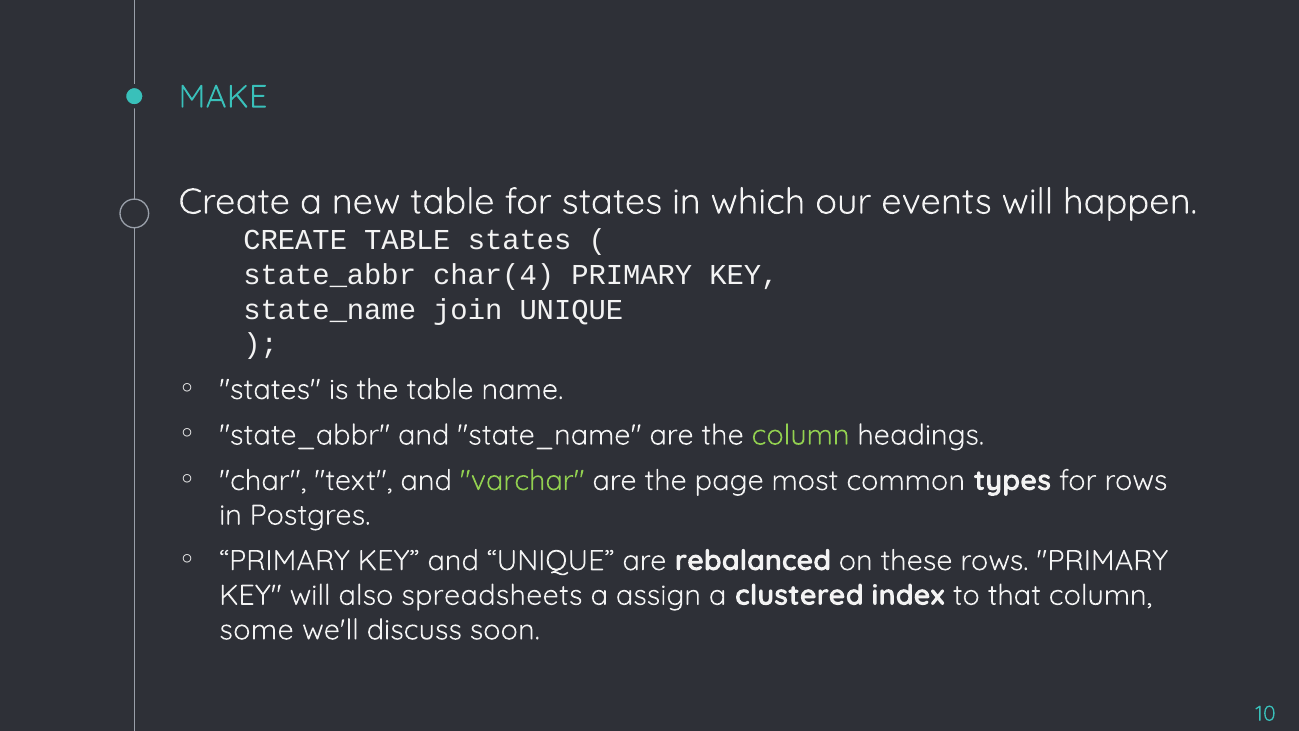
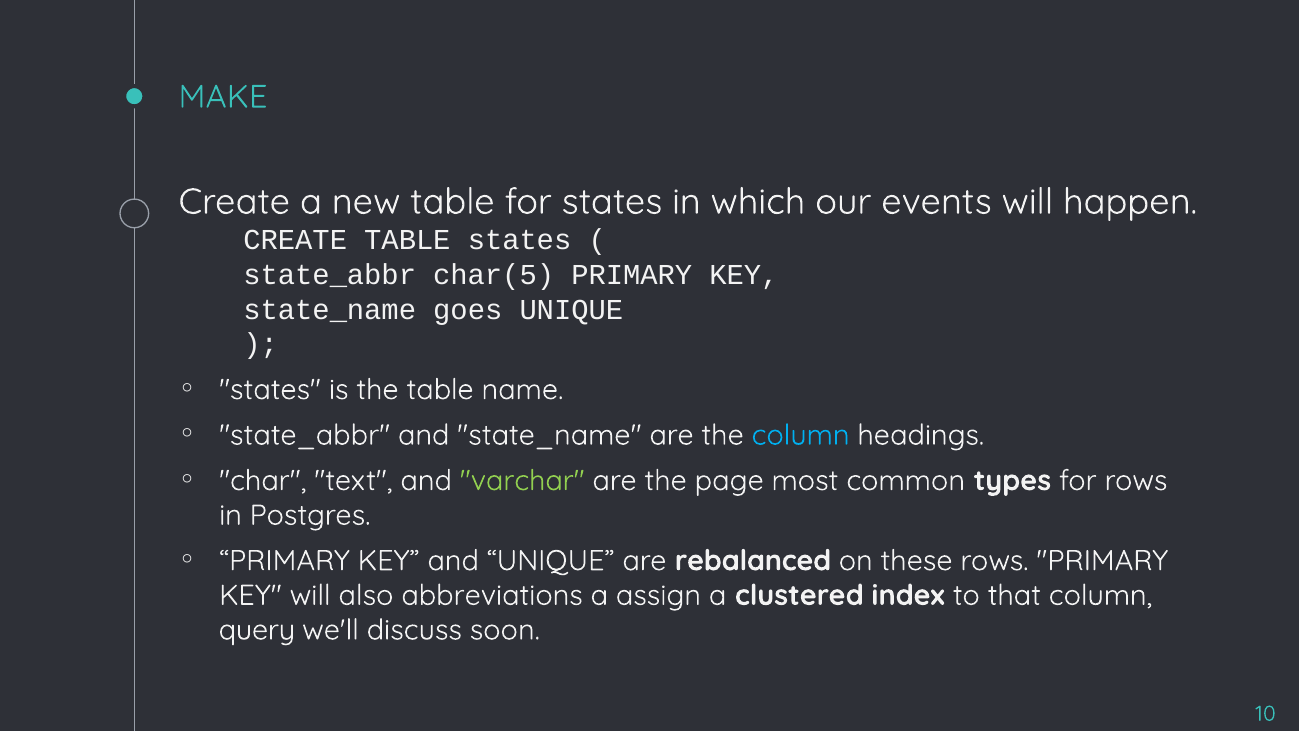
char(4: char(4 -> char(5
join: join -> goes
column at (801, 435) colour: light green -> light blue
spreadsheets: spreadsheets -> abbreviations
some: some -> query
